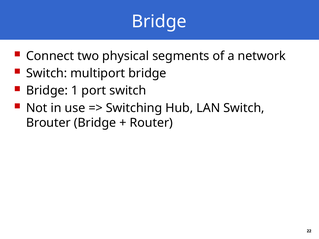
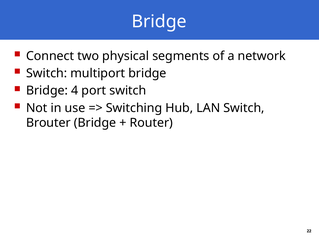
1: 1 -> 4
